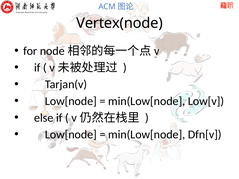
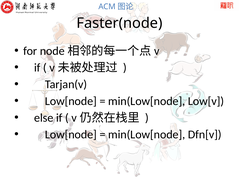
Vertex(node: Vertex(node -> Faster(node
